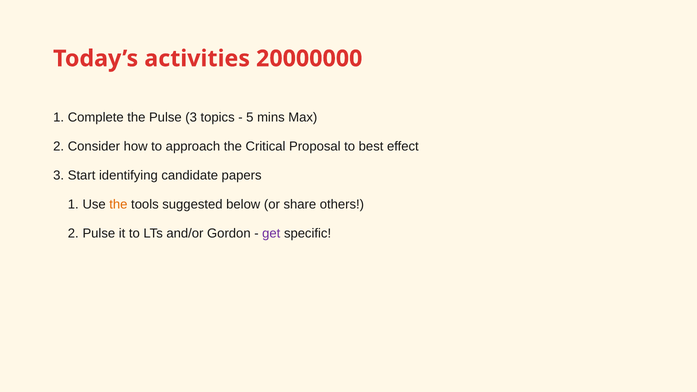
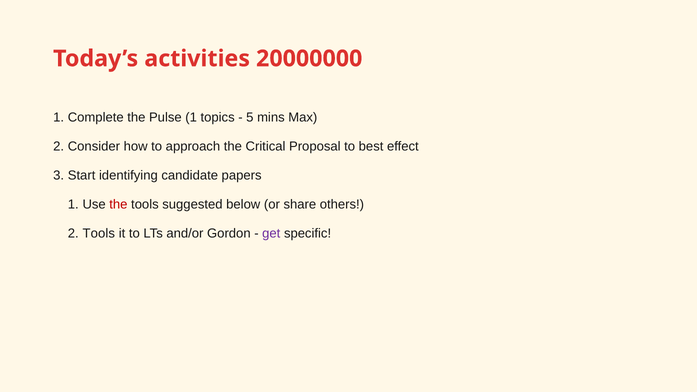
Pulse 3: 3 -> 1
the at (118, 205) colour: orange -> red
2 Pulse: Pulse -> Tools
